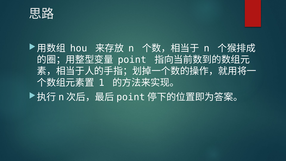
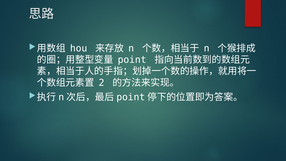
1: 1 -> 2
